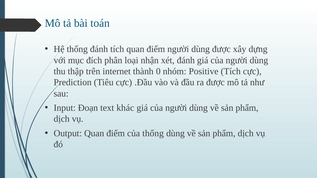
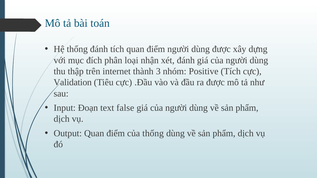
0: 0 -> 3
Prediction: Prediction -> Validation
khác: khác -> false
